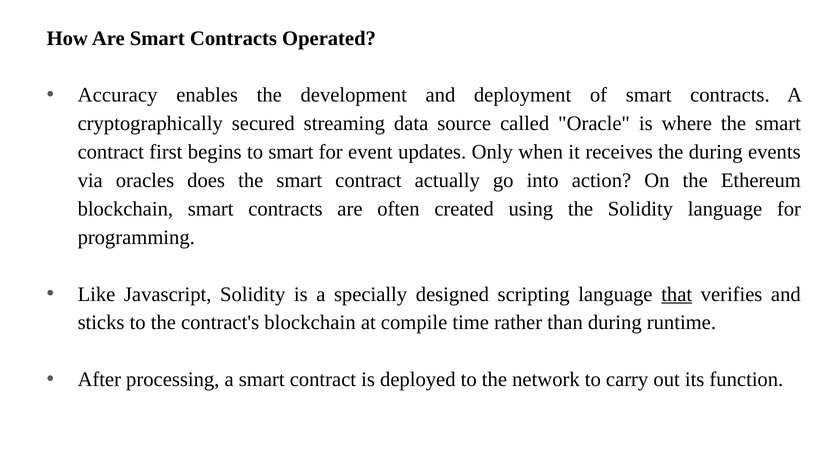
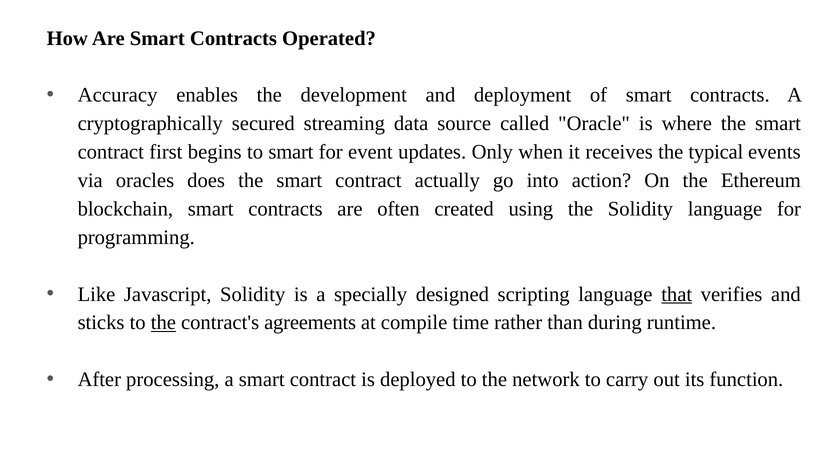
the during: during -> typical
the at (163, 323) underline: none -> present
contract's blockchain: blockchain -> agreements
